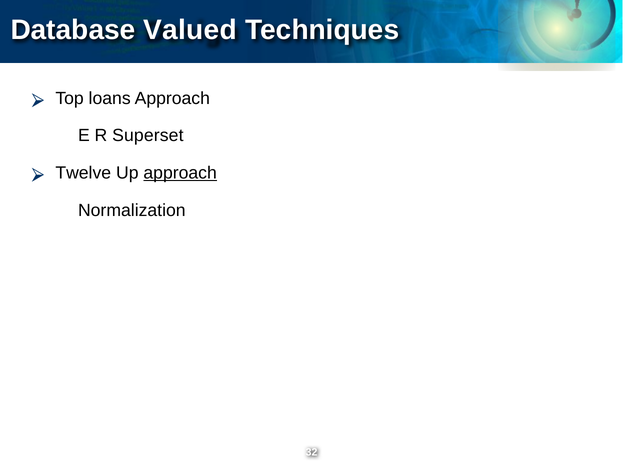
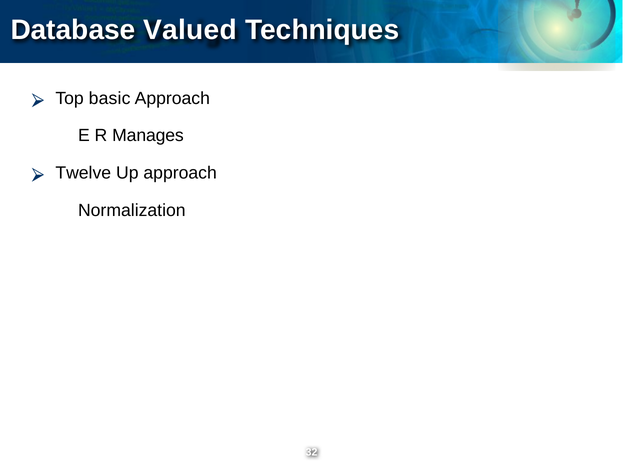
loans: loans -> basic
Superset: Superset -> Manages
approach at (180, 173) underline: present -> none
